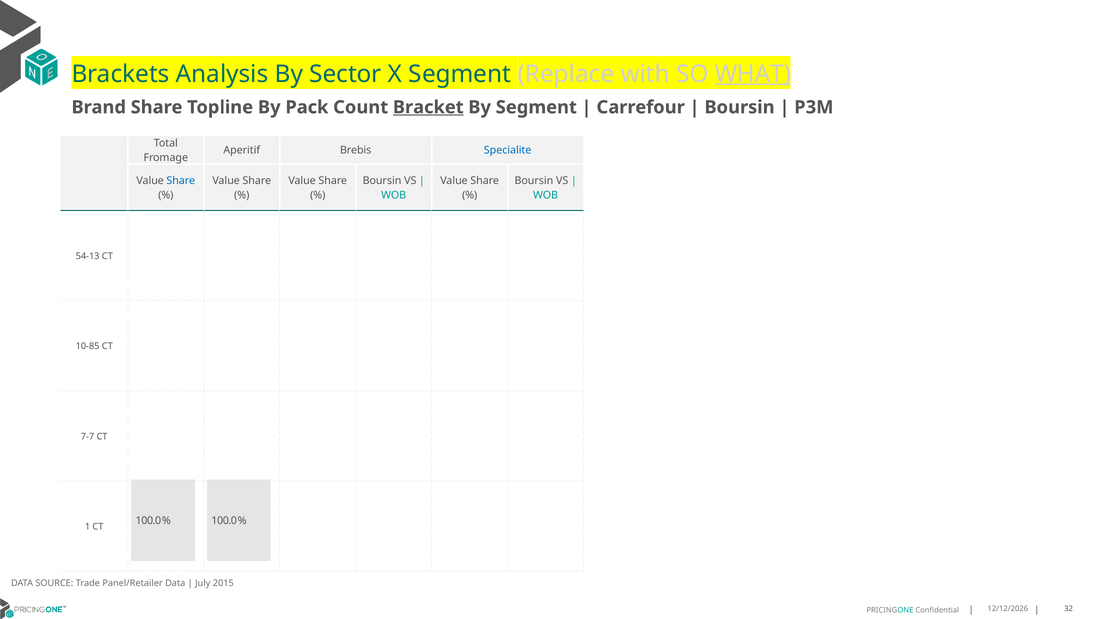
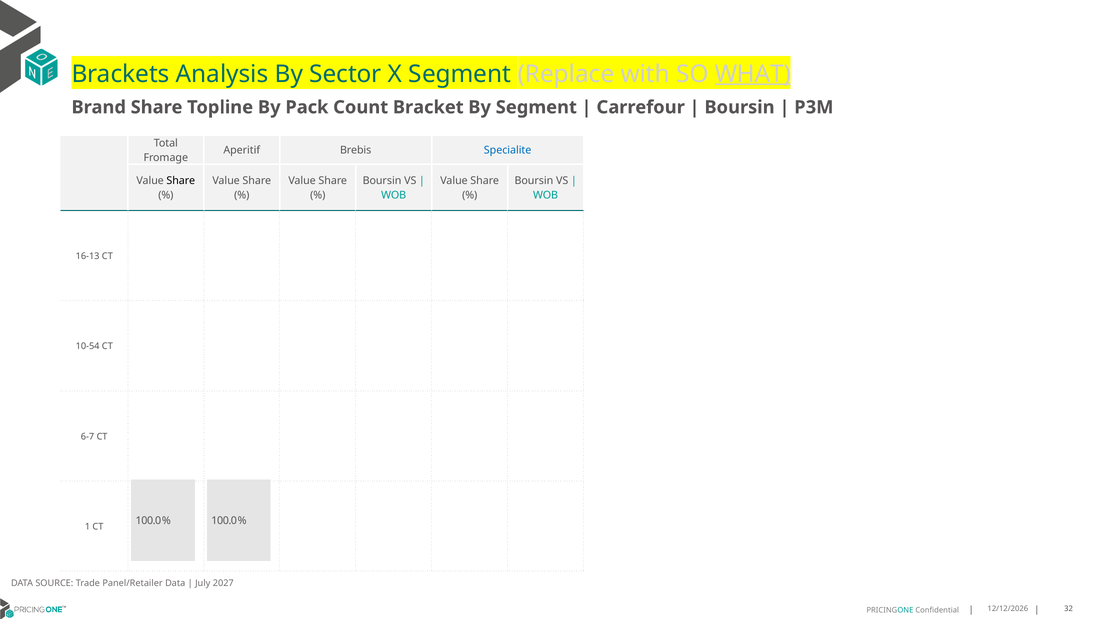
Bracket underline: present -> none
Share at (181, 181) colour: blue -> black
54-13: 54-13 -> 16-13
10-85: 10-85 -> 10-54
7-7: 7-7 -> 6-7
2015: 2015 -> 2027
